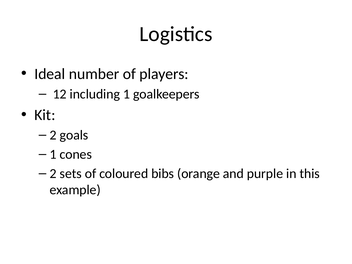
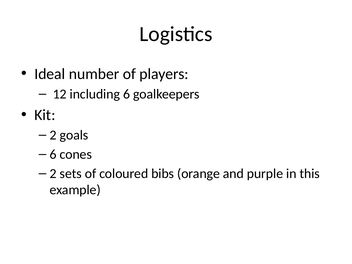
including 1: 1 -> 6
1 at (53, 154): 1 -> 6
